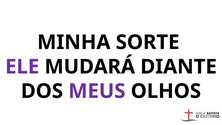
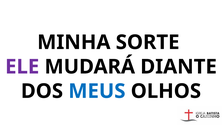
MEUS colour: purple -> blue
